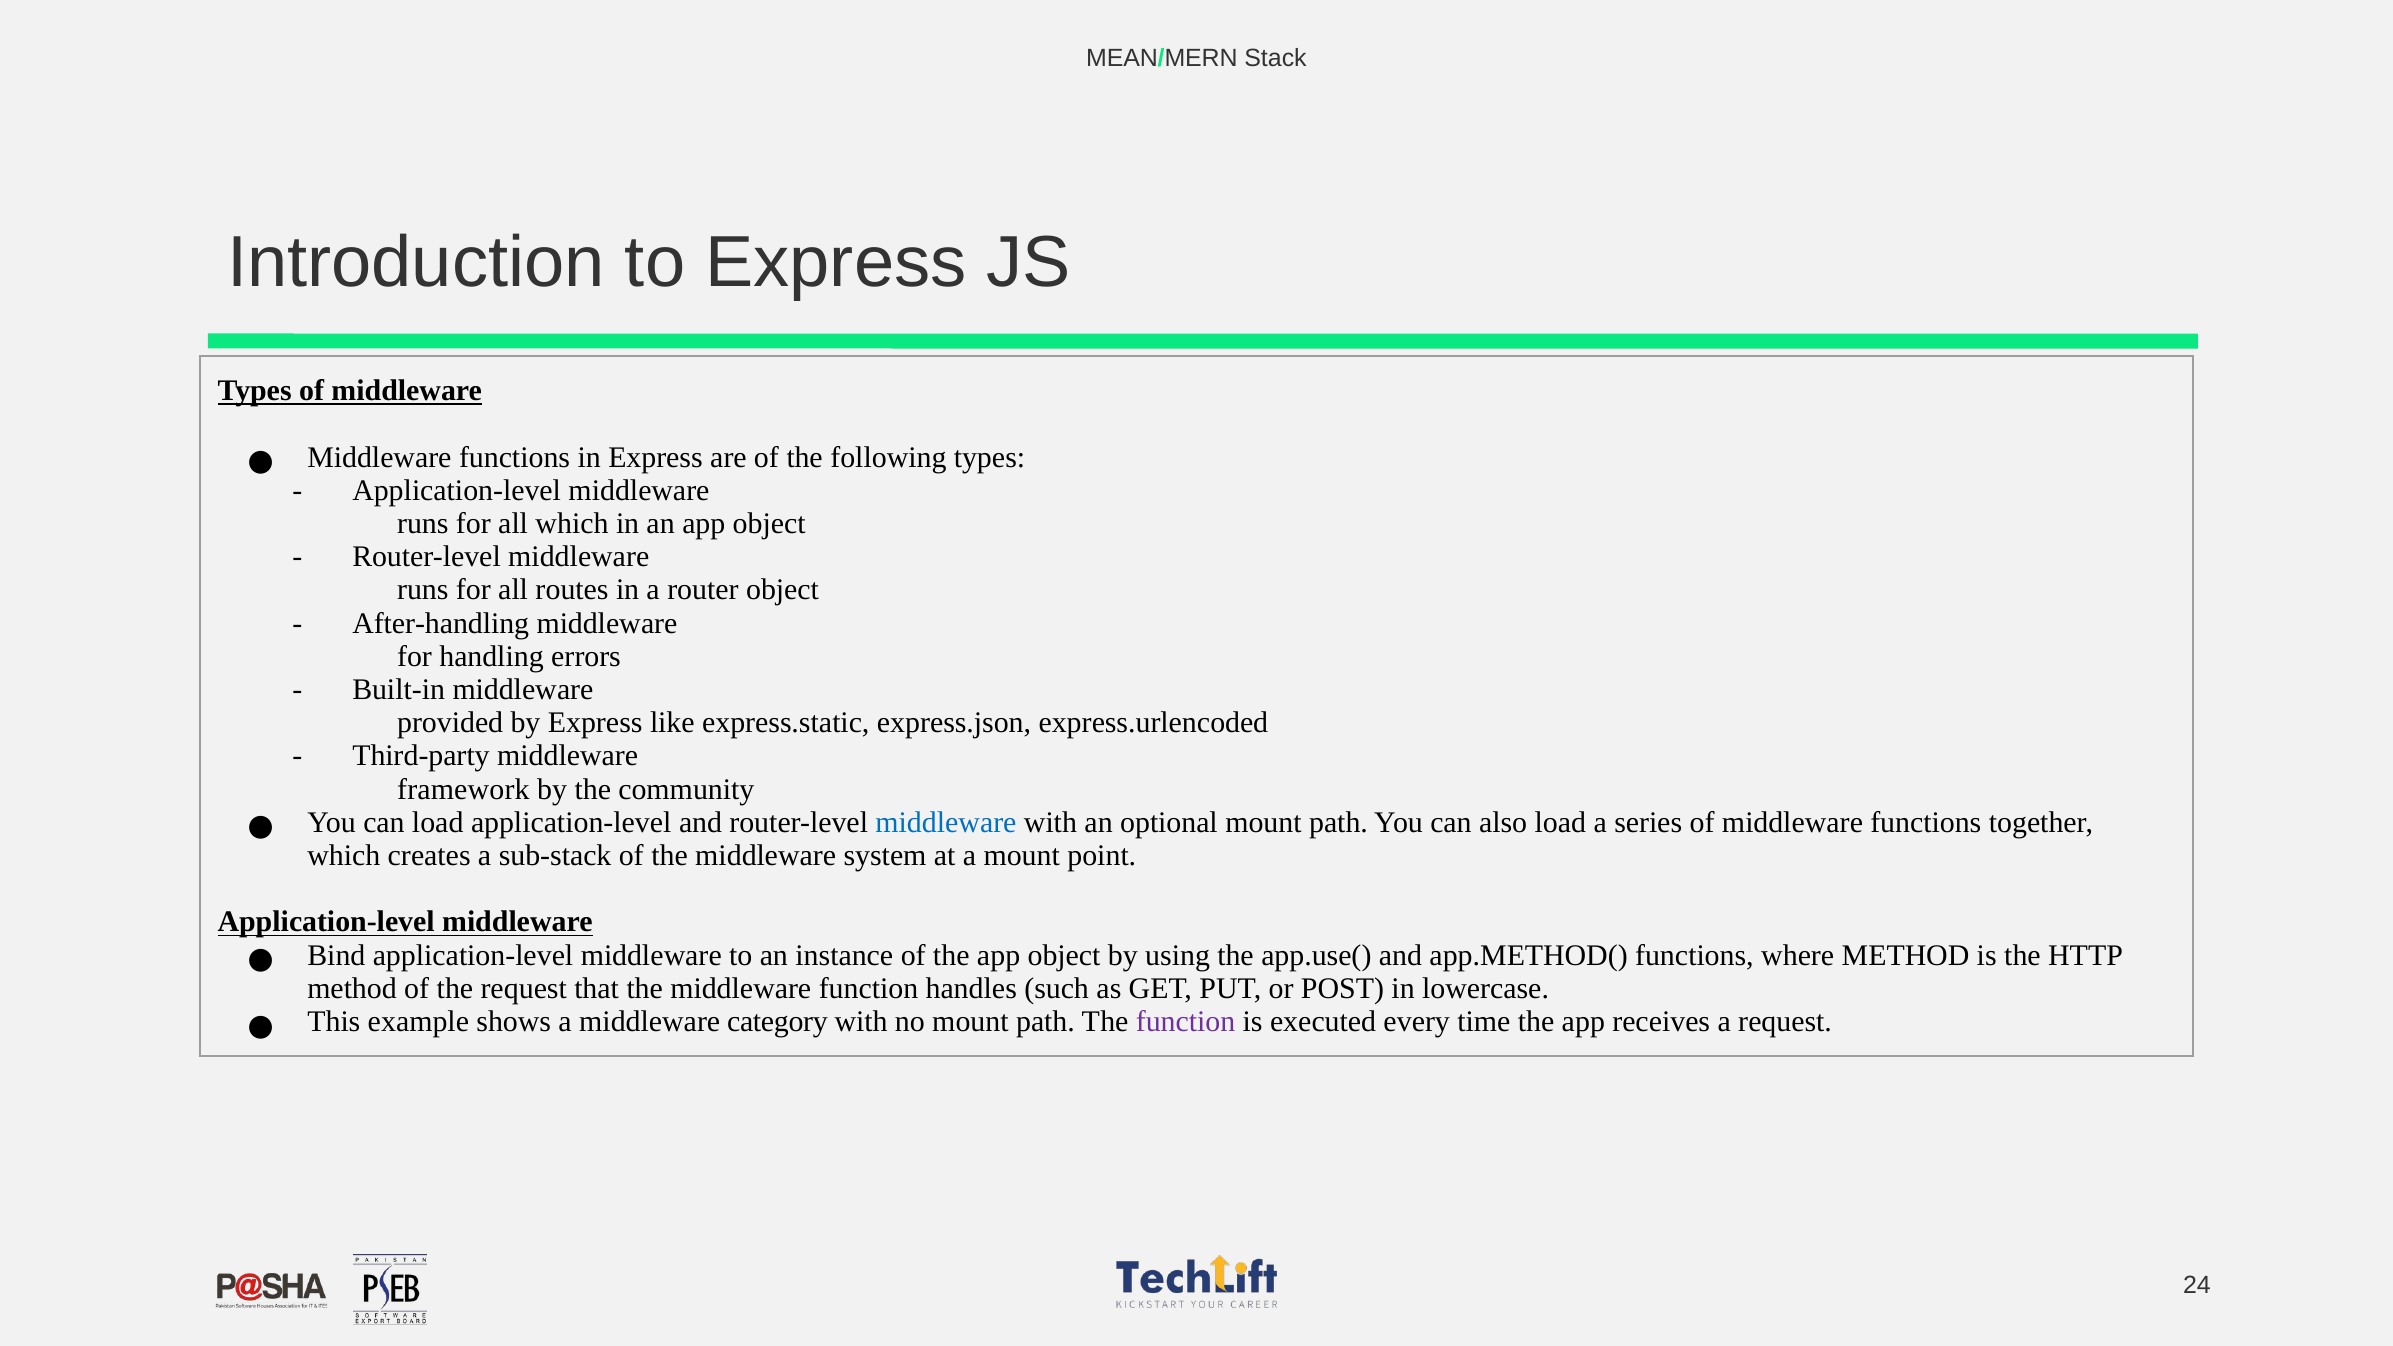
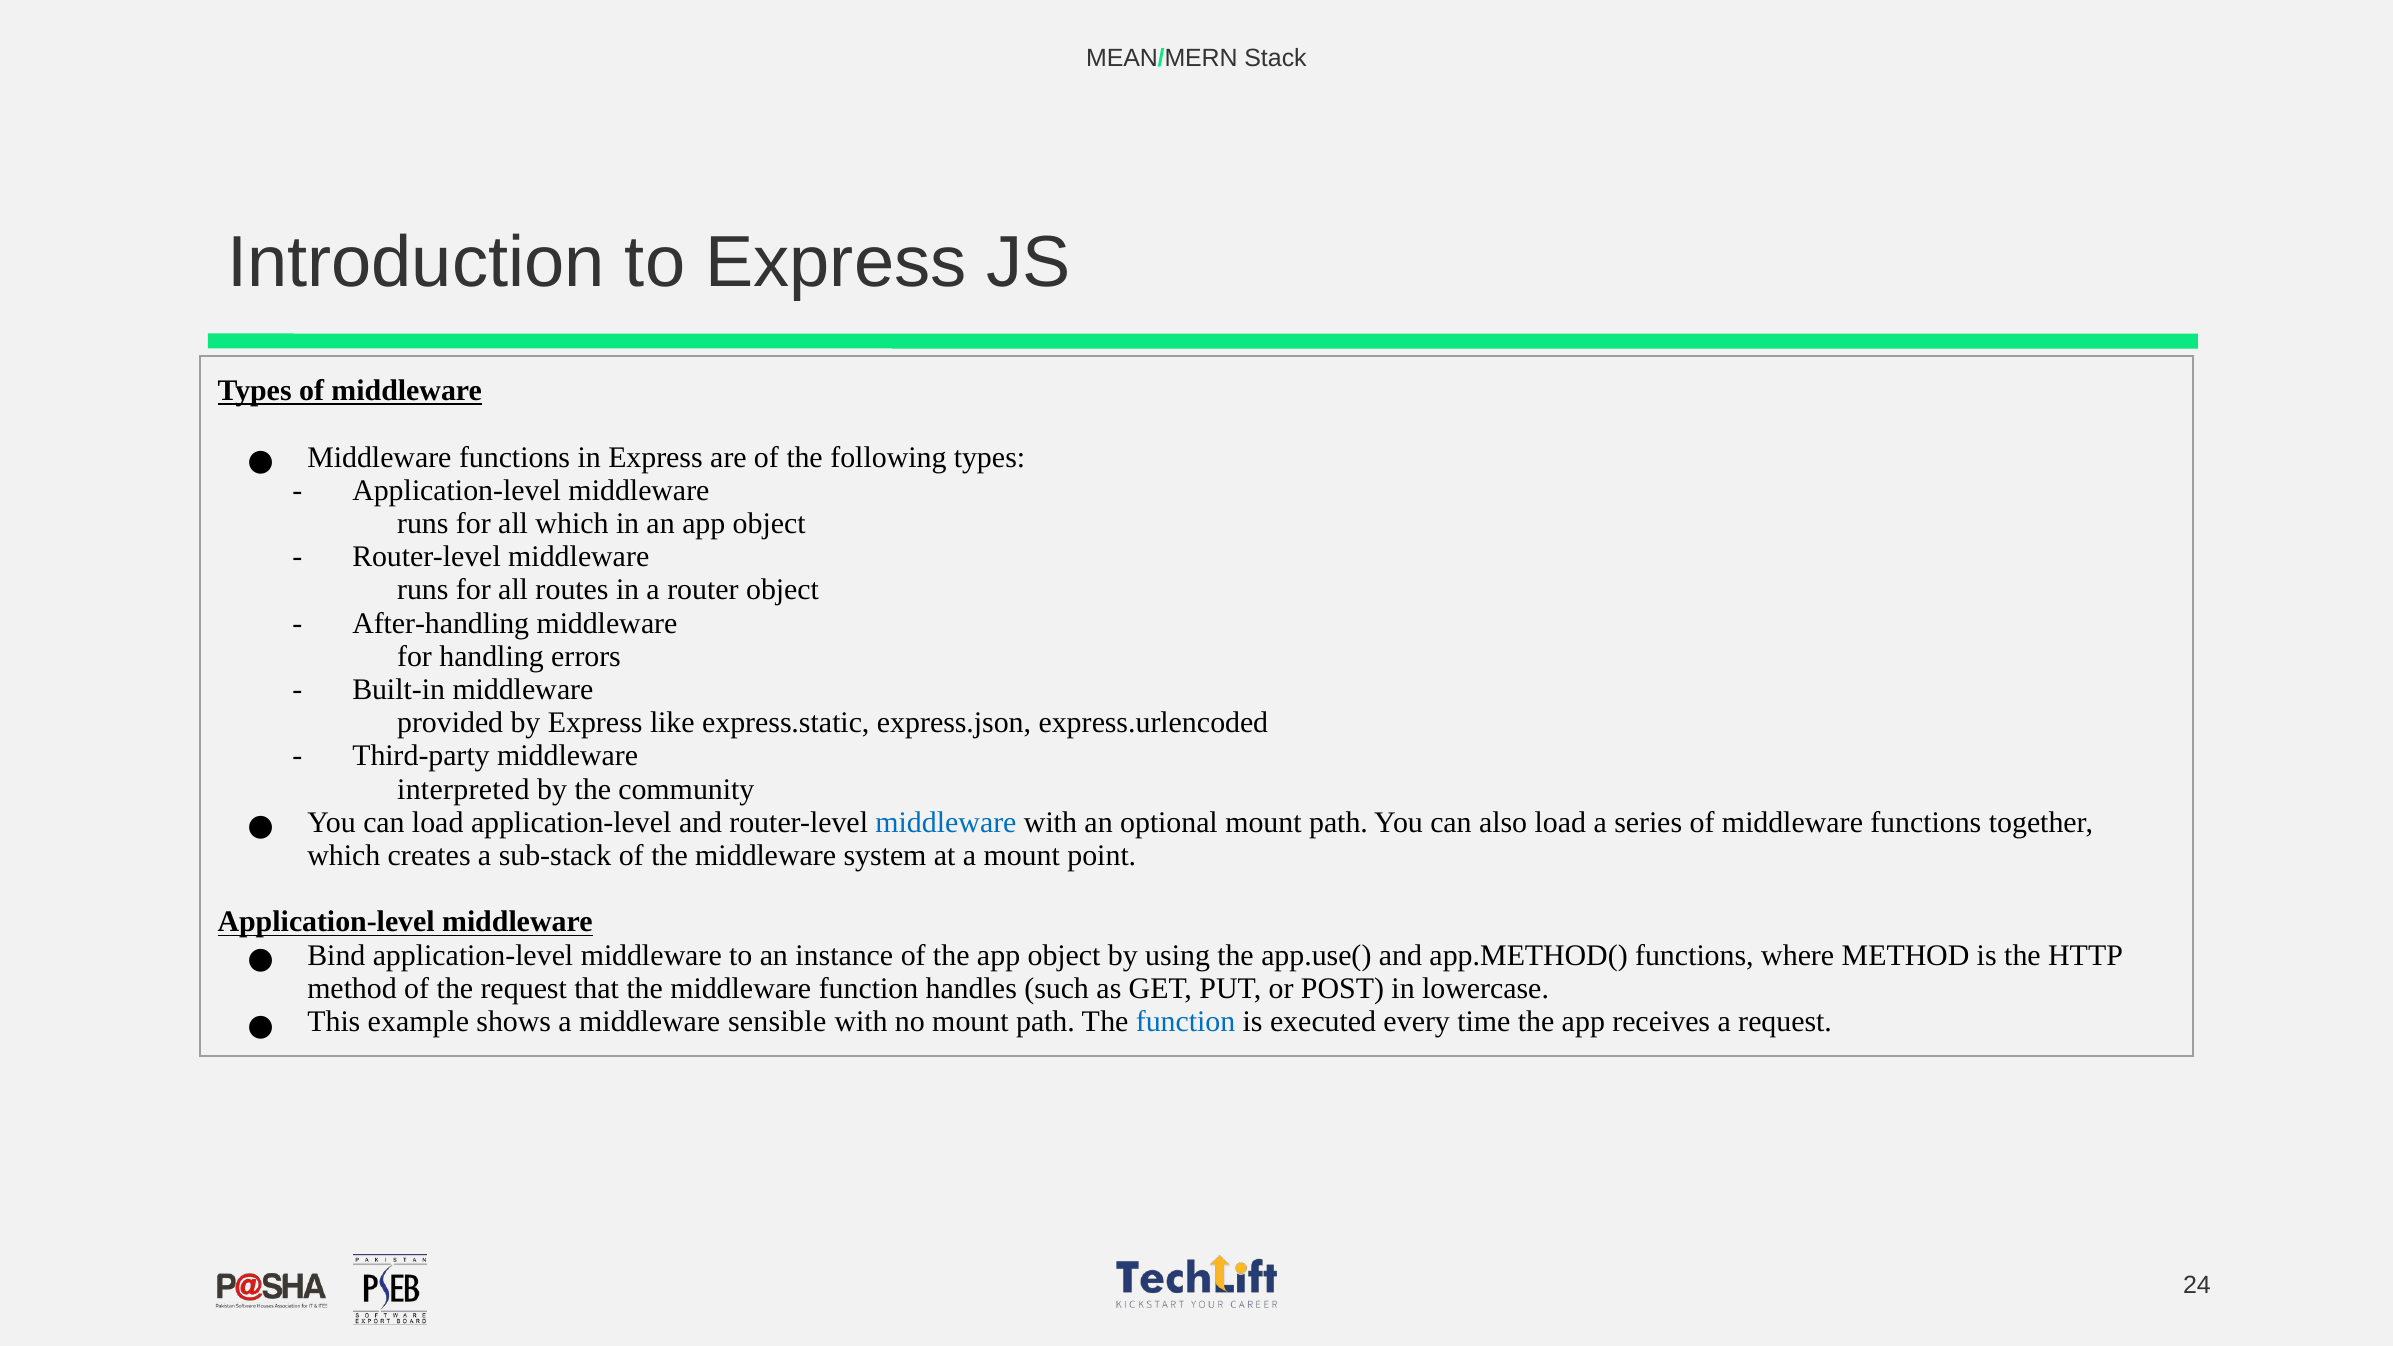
framework: framework -> interpreted
category: category -> sensible
function at (1186, 1022) colour: purple -> blue
